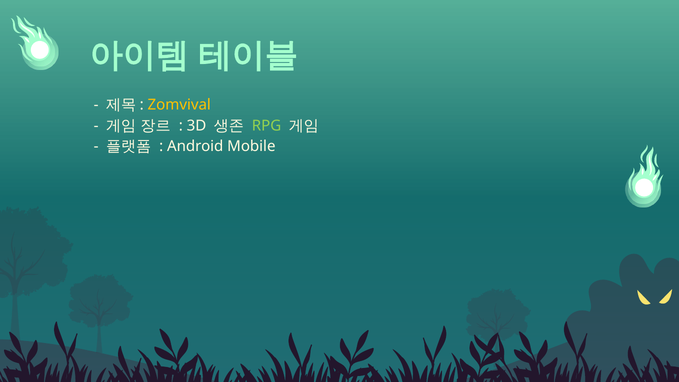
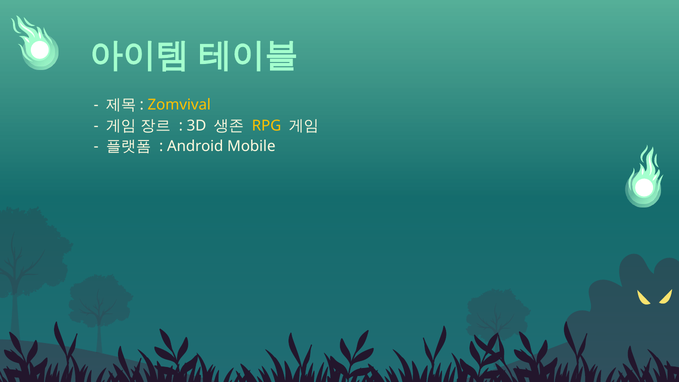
RPG colour: light green -> yellow
